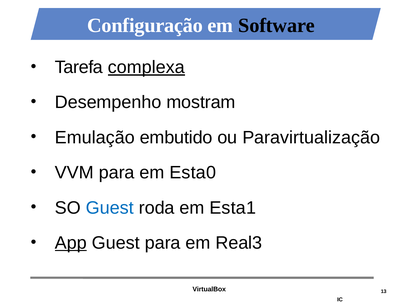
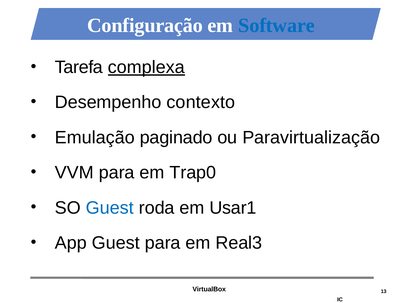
Software colour: black -> blue
mostram: mostram -> contexto
embutido: embutido -> paginado
Esta0: Esta0 -> Trap0
Esta1: Esta1 -> Usar1
App underline: present -> none
